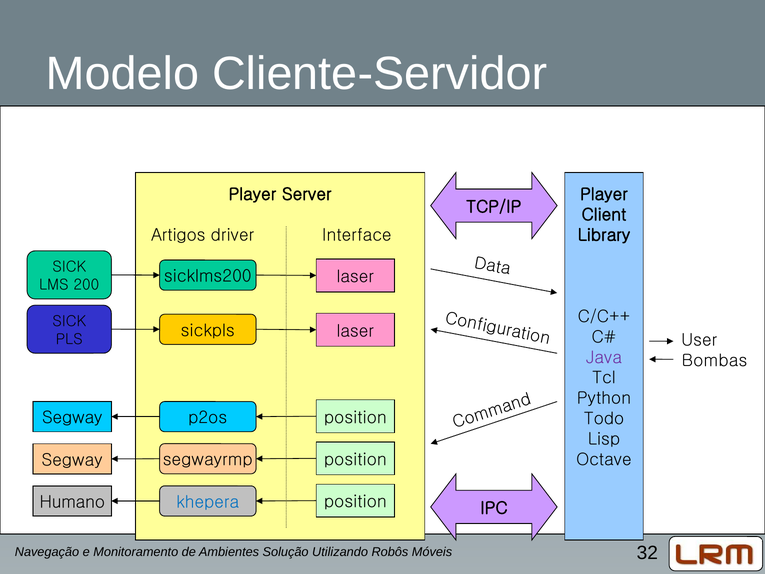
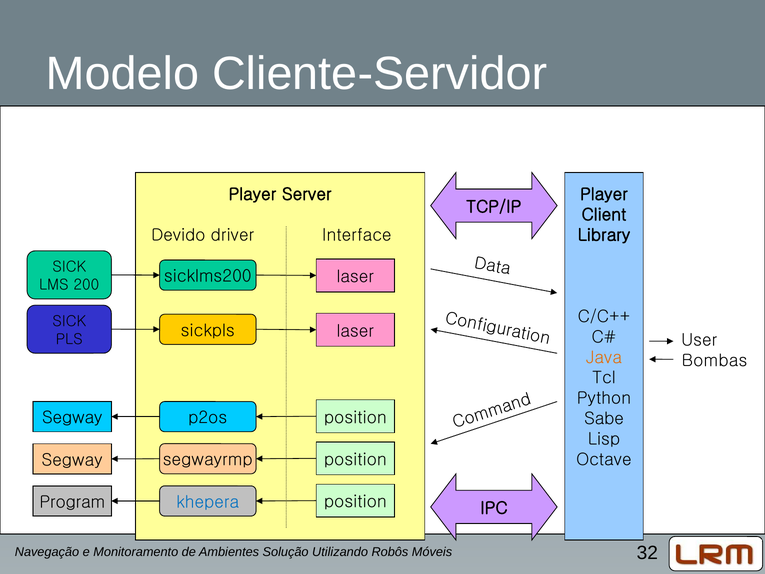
Artigos: Artigos -> Devido
Java colour: purple -> orange
Todo: Todo -> Sabe
Humano: Humano -> Program
